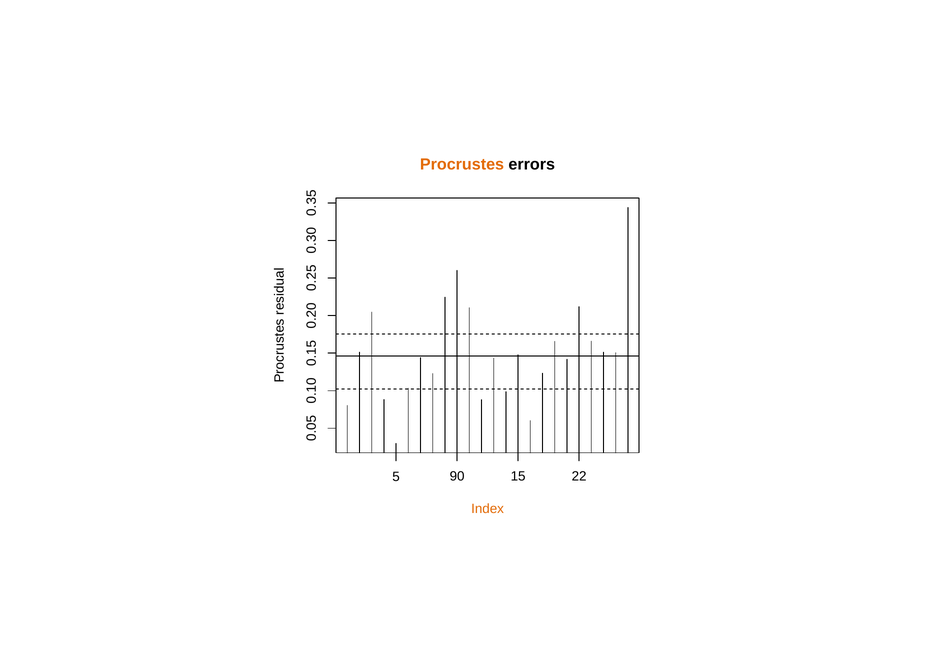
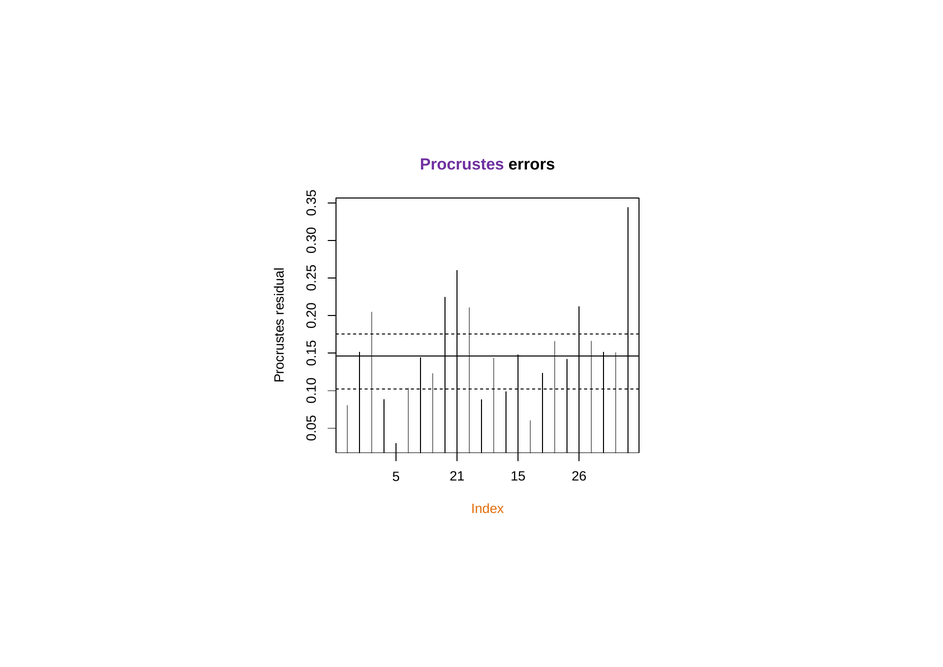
Procrustes colour: orange -> purple
90: 90 -> 21
22: 22 -> 26
